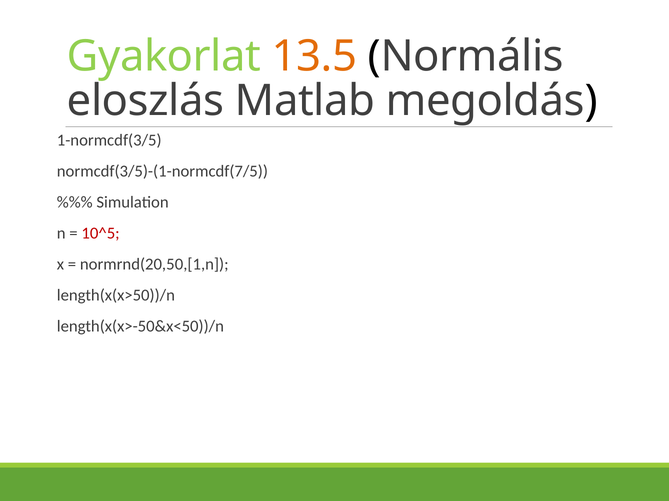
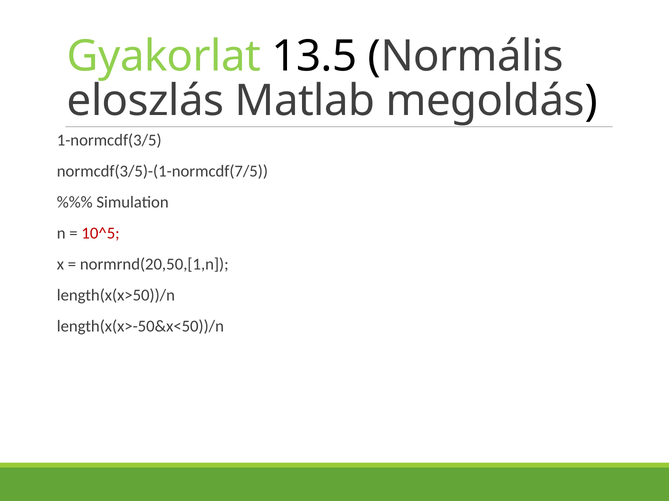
13.5 colour: orange -> black
